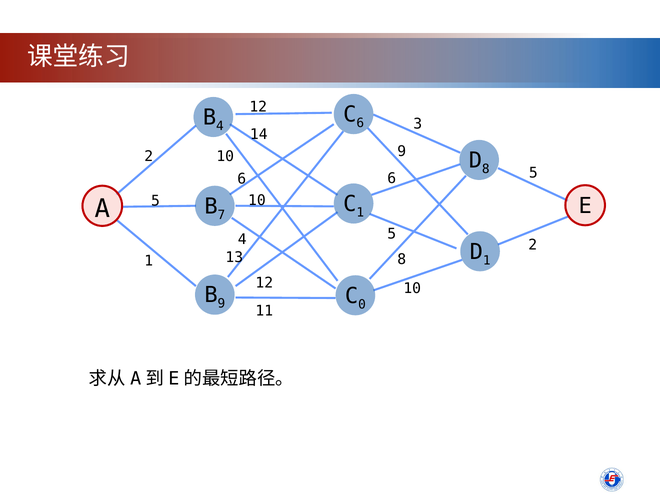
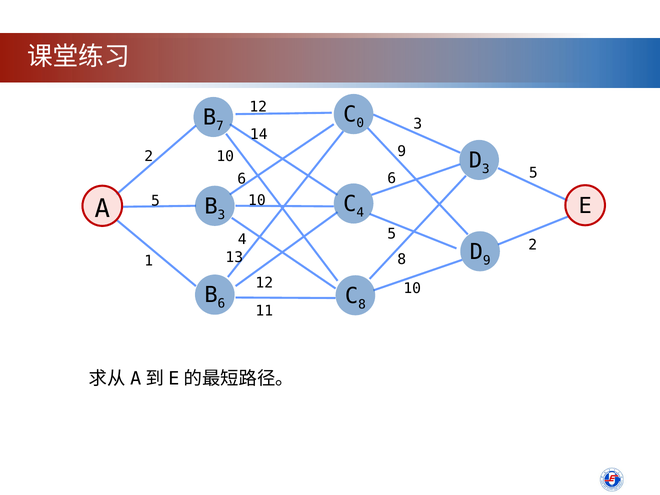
6 at (360, 123): 6 -> 0
4 at (220, 126): 4 -> 7
8 at (486, 169): 8 -> 3
1 at (360, 213): 1 -> 4
7 at (221, 215): 7 -> 3
1 at (487, 260): 1 -> 9
9 at (221, 304): 9 -> 6
0 at (362, 304): 0 -> 8
